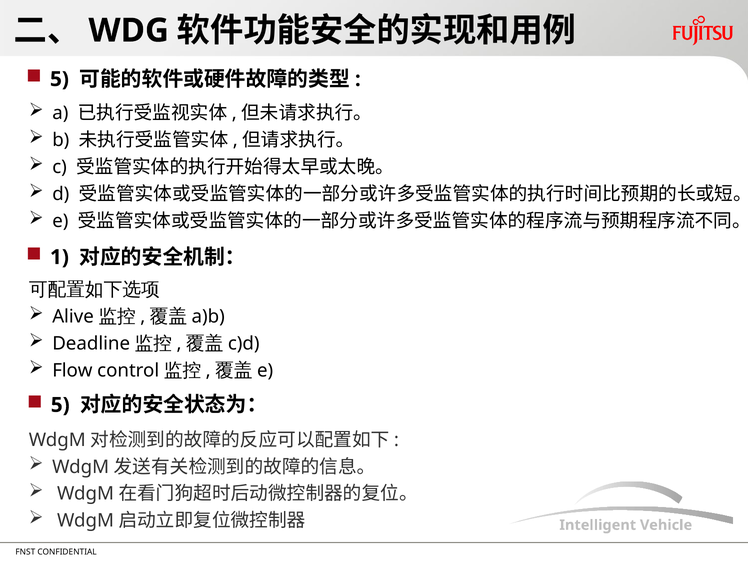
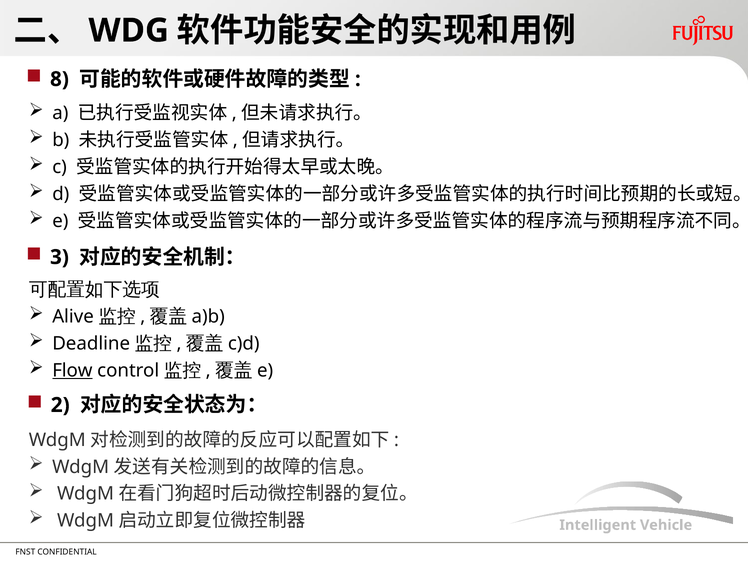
5 at (59, 79): 5 -> 8
1: 1 -> 3
Flow underline: none -> present
5 at (60, 405): 5 -> 2
